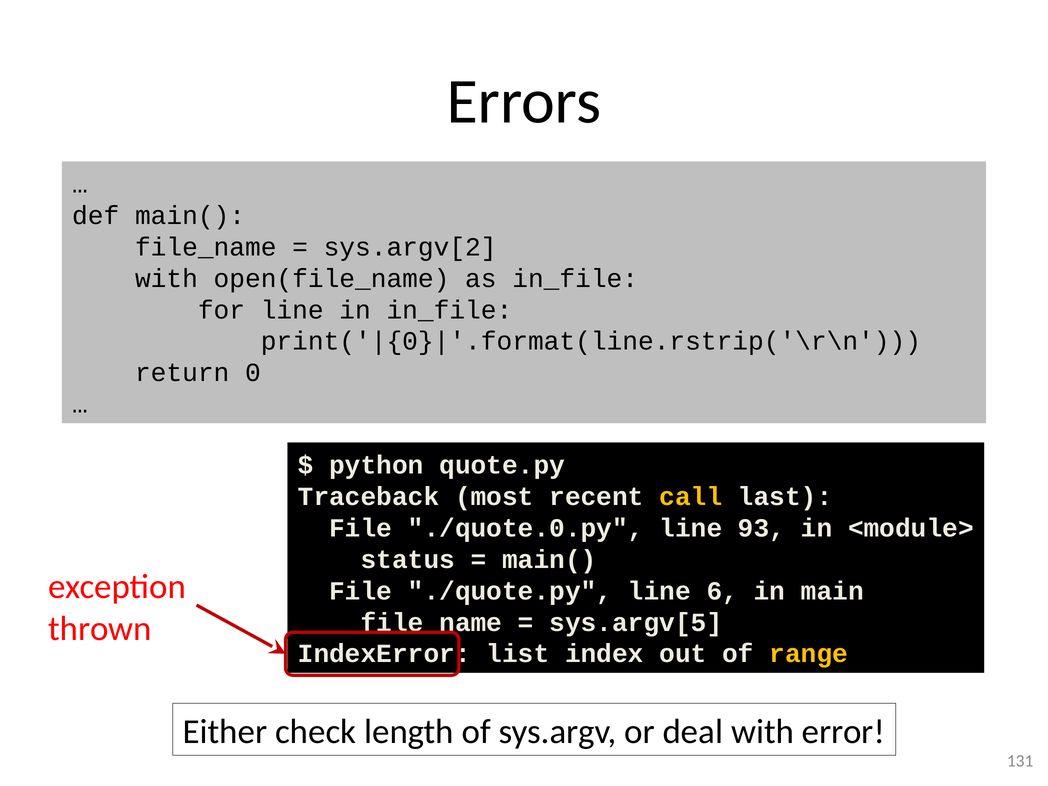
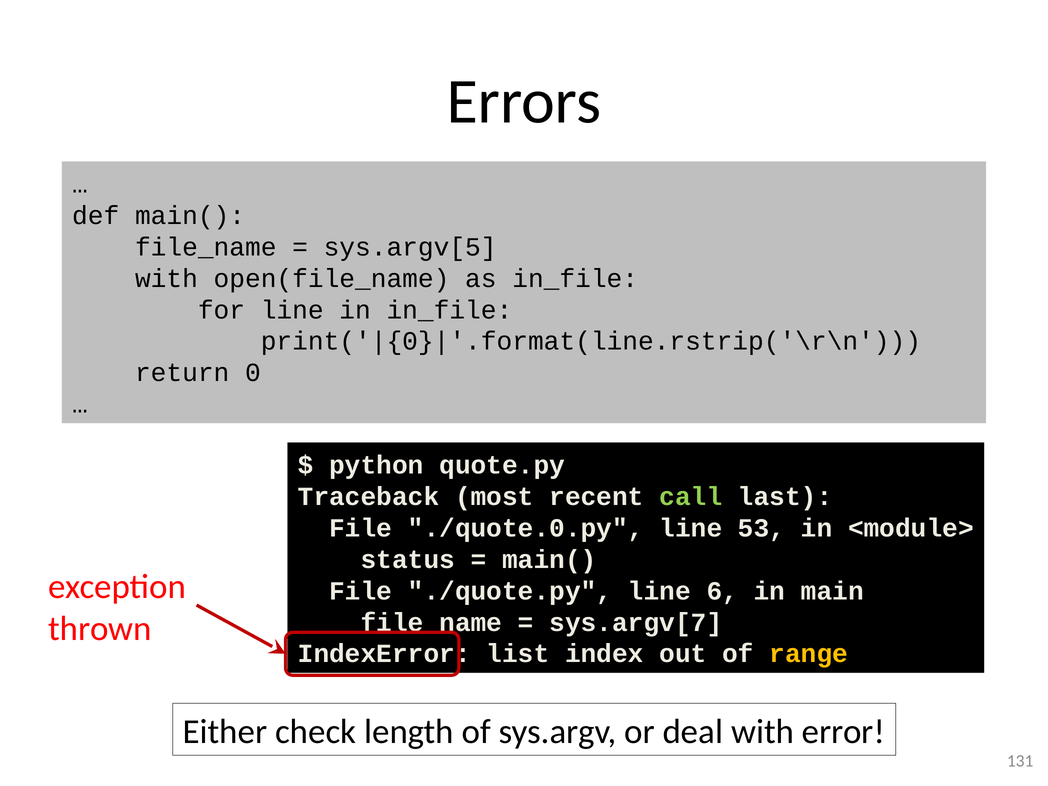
sys.argv[2: sys.argv[2 -> sys.argv[5
call colour: yellow -> light green
93: 93 -> 53
sys.argv[5: sys.argv[5 -> sys.argv[7
